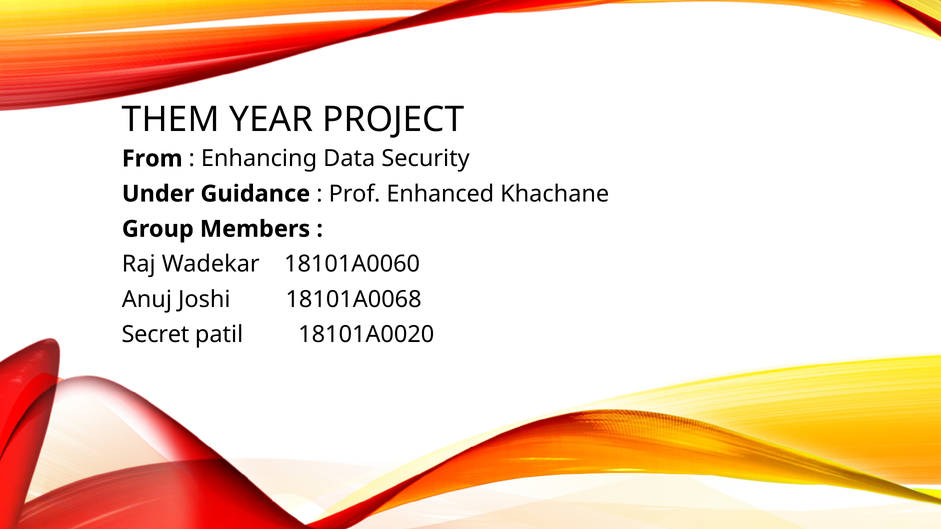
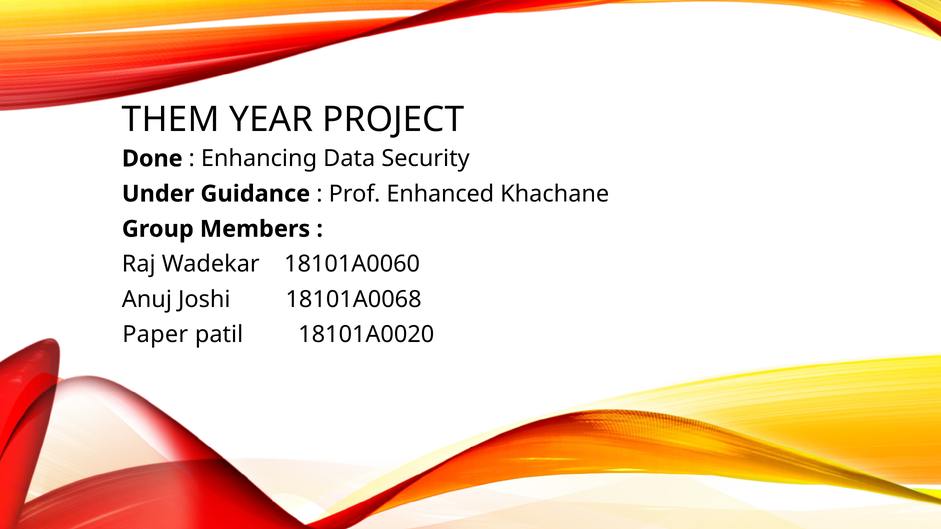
From: From -> Done
Secret: Secret -> Paper
